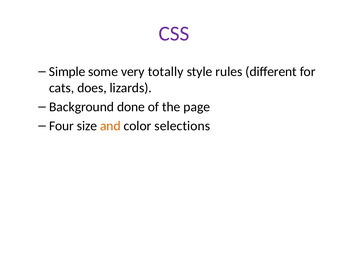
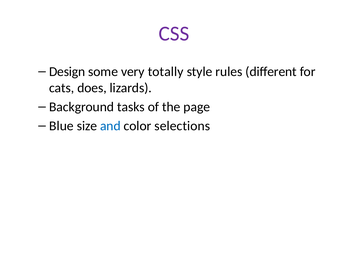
Simple: Simple -> Design
done: done -> tasks
Four: Four -> Blue
and colour: orange -> blue
